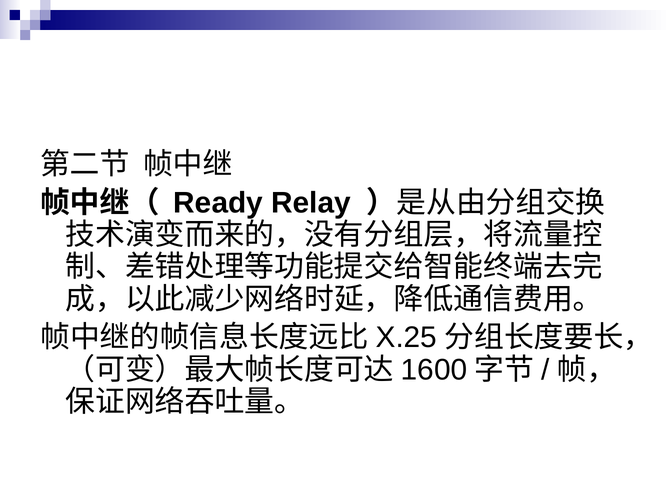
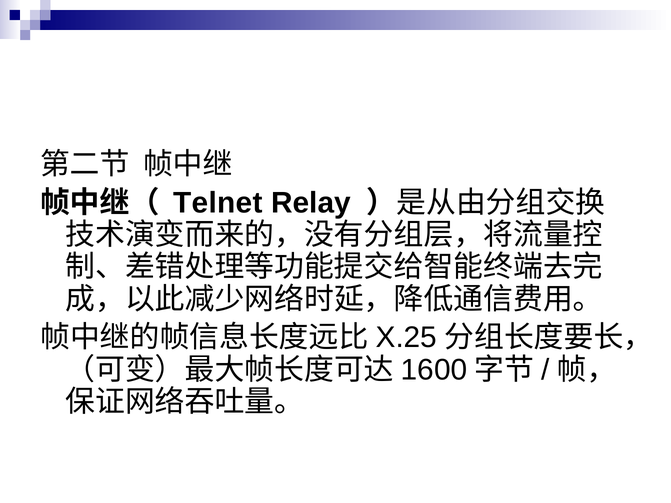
Ready: Ready -> Telnet
